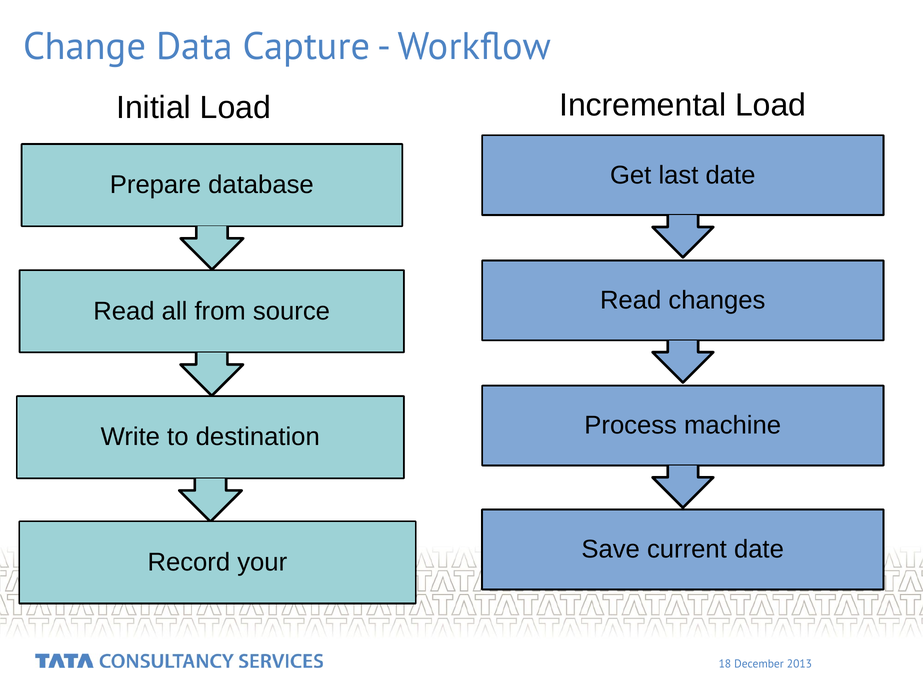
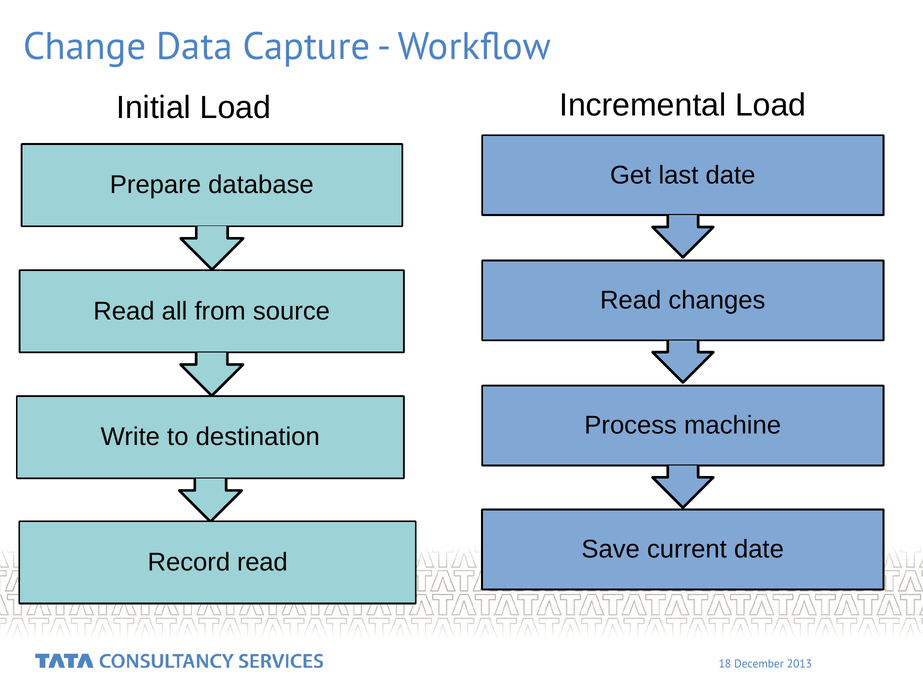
Record your: your -> read
